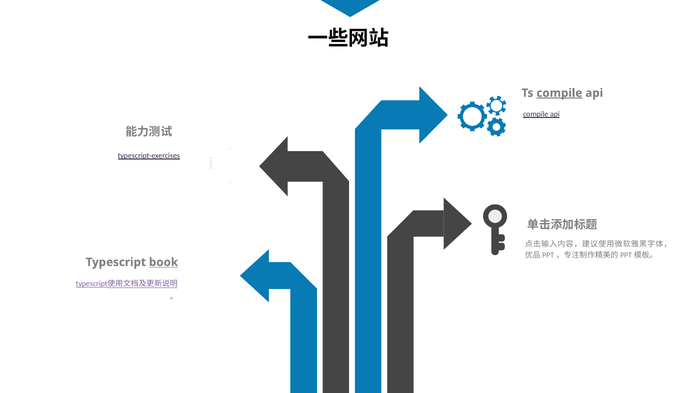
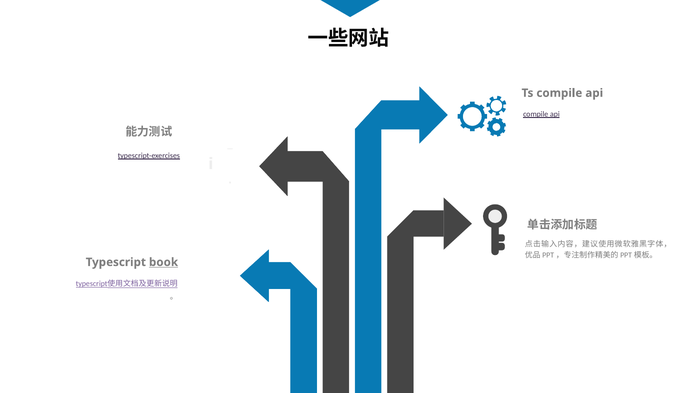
compile at (559, 93) underline: present -> none
